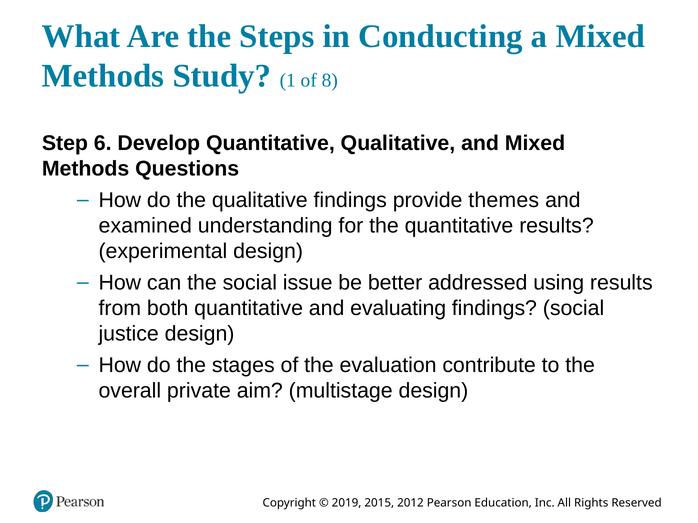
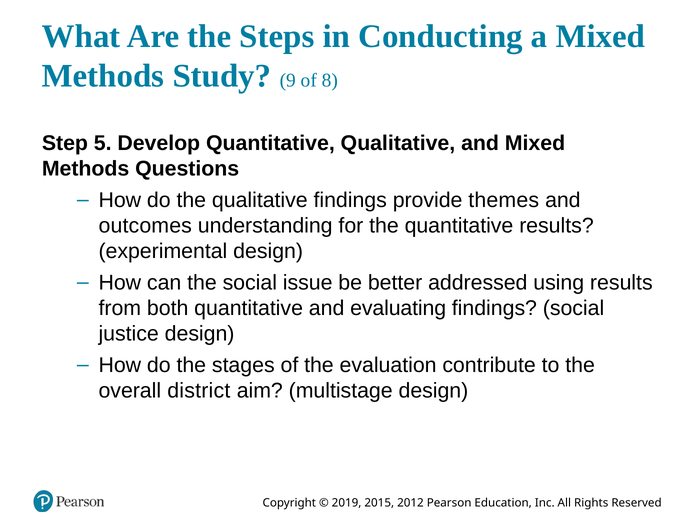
1: 1 -> 9
6: 6 -> 5
examined: examined -> outcomes
private: private -> district
